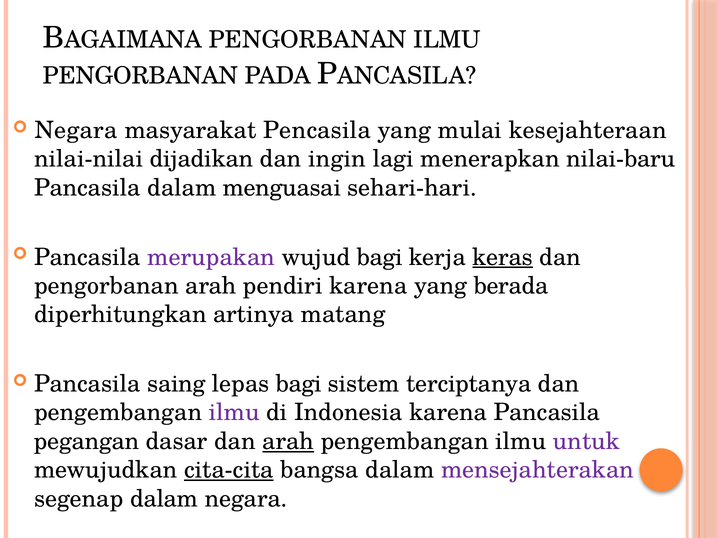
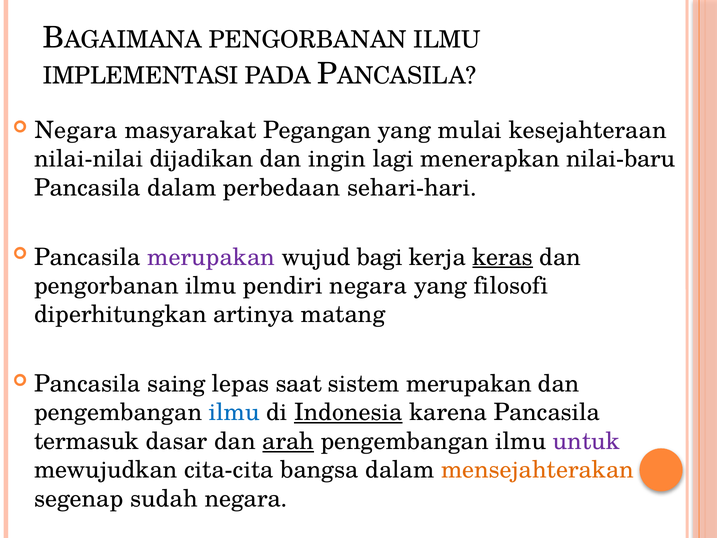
PENGORBANAN at (141, 76): PENGORBANAN -> IMPLEMENTASI
Pencasila: Pencasila -> Pegangan
menguasai: menguasai -> perbedaan
arah at (211, 286): arah -> ilmu
pendiri karena: karena -> negara
berada: berada -> filosofi
lepas bagi: bagi -> saat
sistem terciptanya: terciptanya -> merupakan
ilmu at (234, 412) colour: purple -> blue
Indonesia underline: none -> present
pegangan: pegangan -> termasuk
cita-cita underline: present -> none
mensejahterakan colour: purple -> orange
segenap dalam: dalam -> sudah
